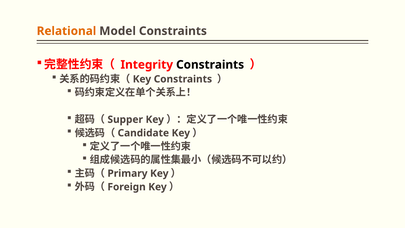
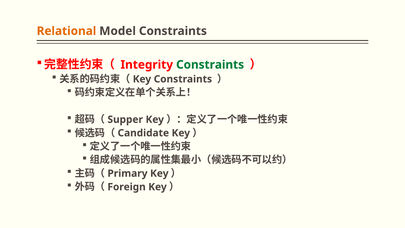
Constraints at (210, 65) colour: black -> green
